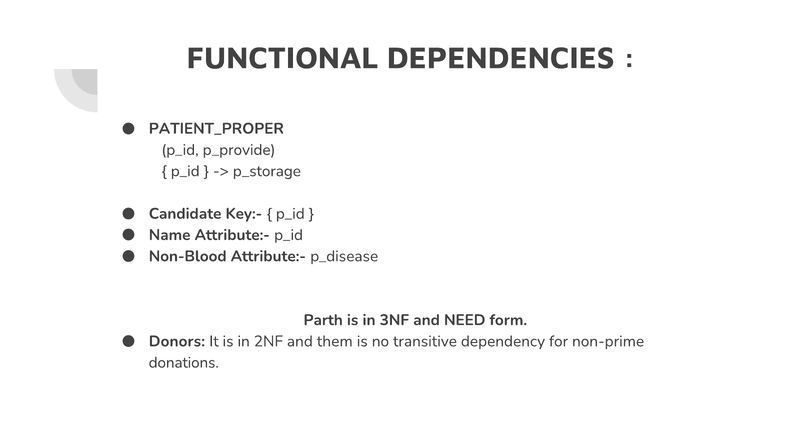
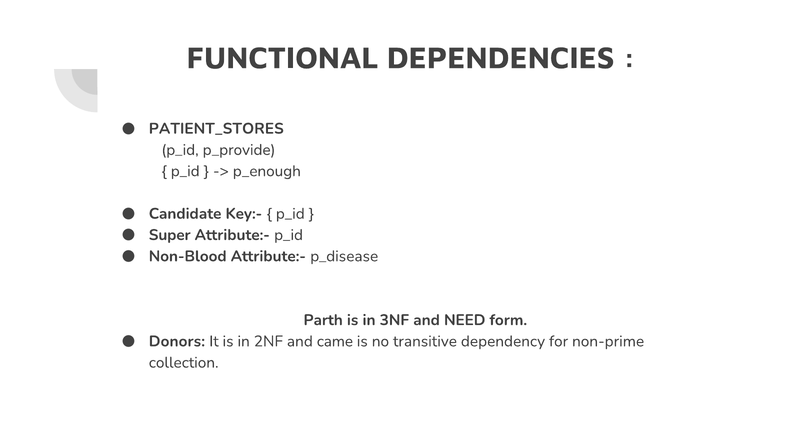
PATIENT_PROPER: PATIENT_PROPER -> PATIENT_STORES
p_storage: p_storage -> p_enough
Name: Name -> Super
them: them -> came
donations: donations -> collection
